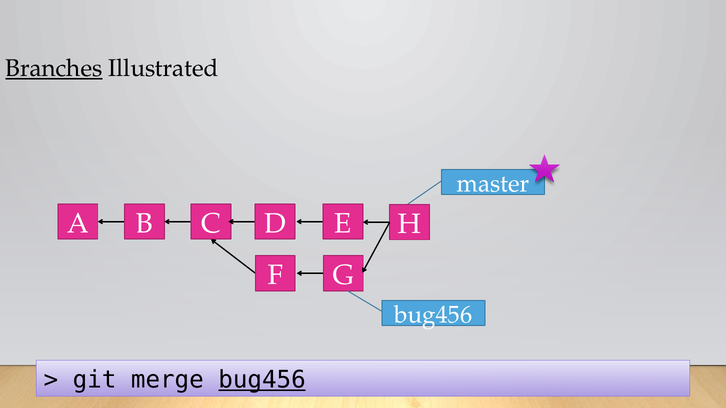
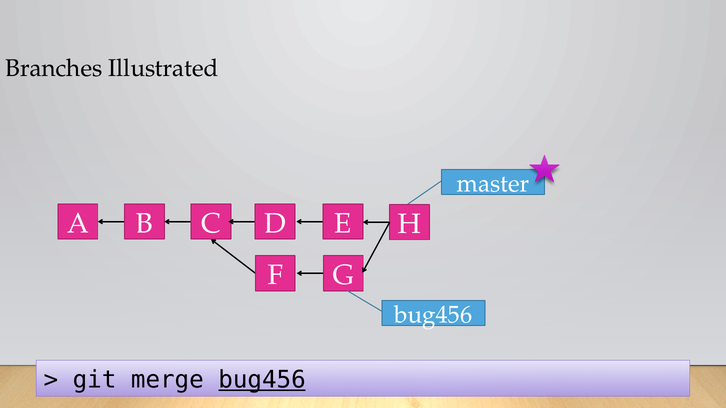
Branches underline: present -> none
